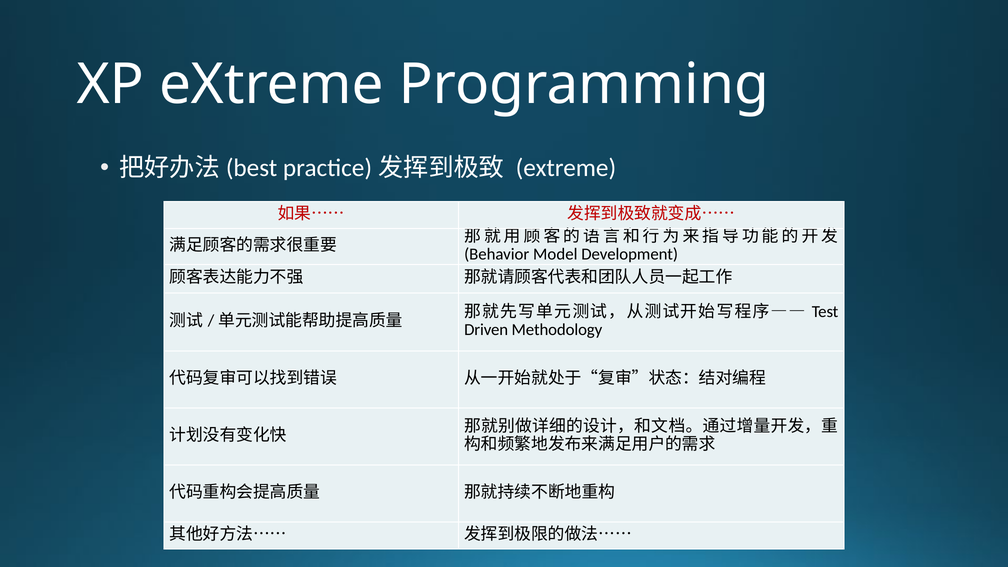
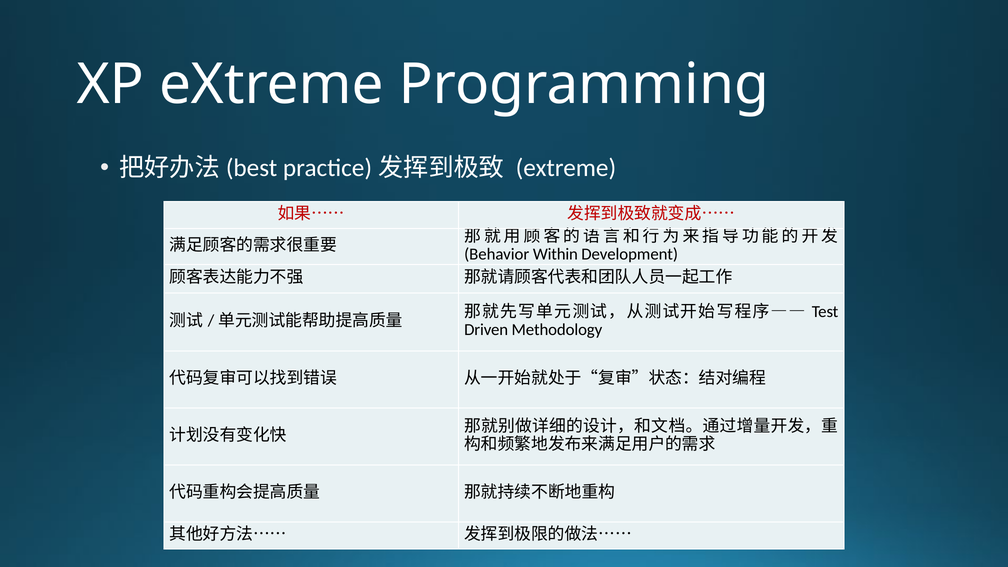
Model: Model -> Within
